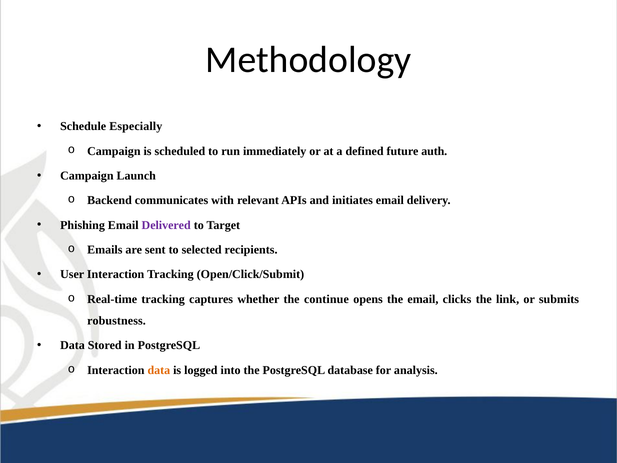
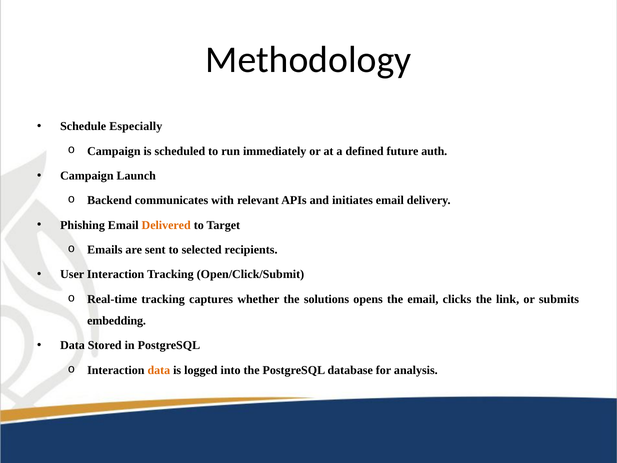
Delivered colour: purple -> orange
continue: continue -> solutions
robustness: robustness -> embedding
